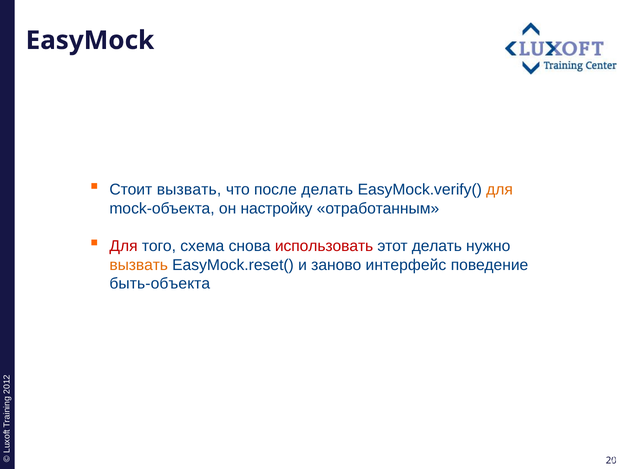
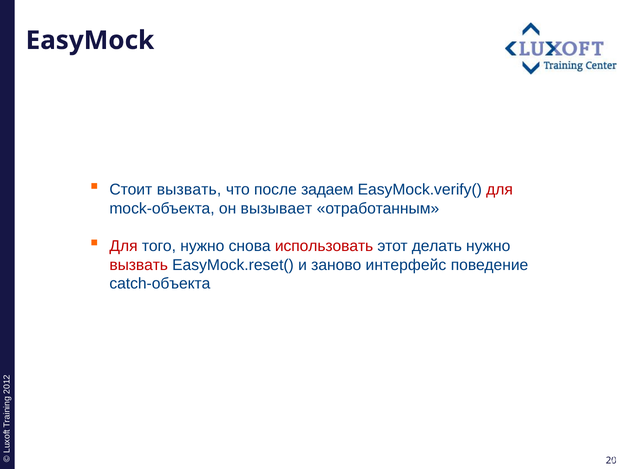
после делать: делать -> задаем
для at (500, 190) colour: orange -> red
настройку: настройку -> вызывает
того схема: схема -> нужно
вызвать at (139, 265) colour: orange -> red
быть-объекта: быть-объекта -> catch-объекта
